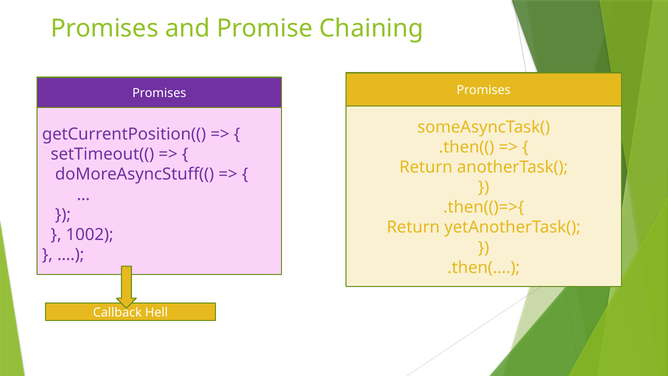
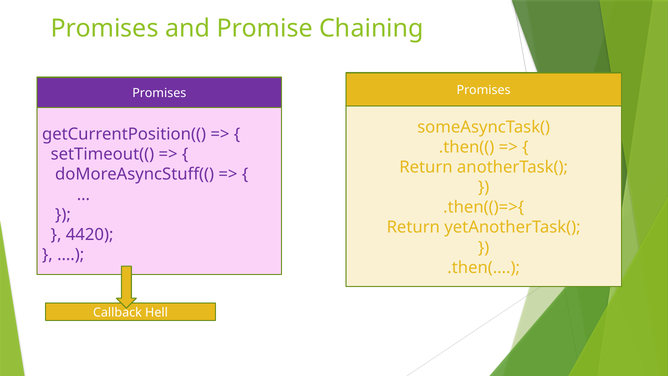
1002: 1002 -> 4420
